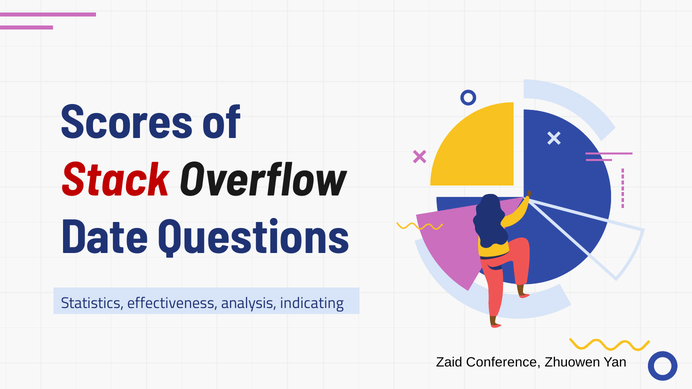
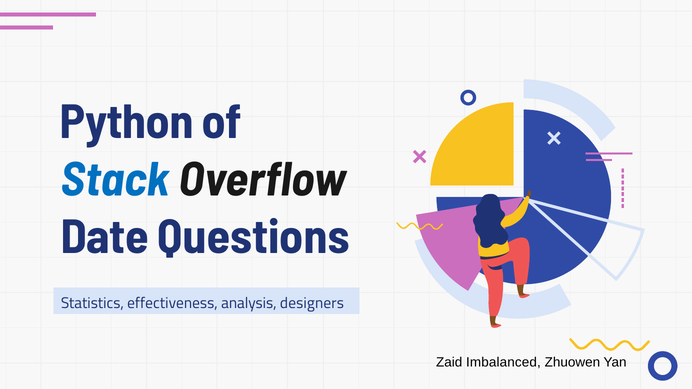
Scores: Scores -> Python
Stack colour: red -> blue
indicating: indicating -> designers
Conference: Conference -> Imbalanced
